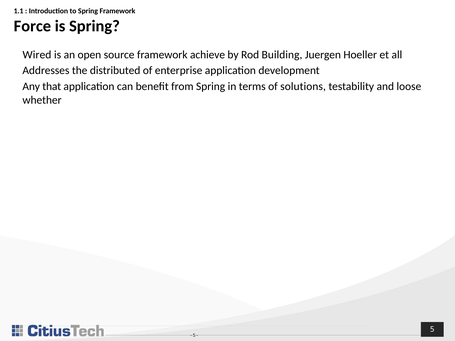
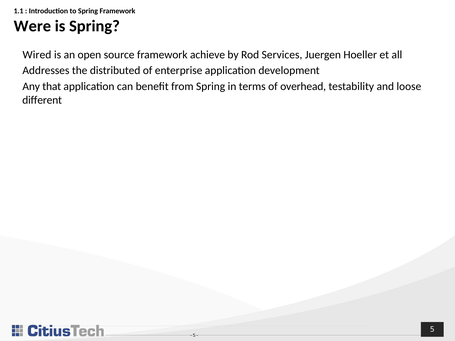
Force: Force -> Were
Building: Building -> Services
solutions: solutions -> overhead
whether: whether -> different
